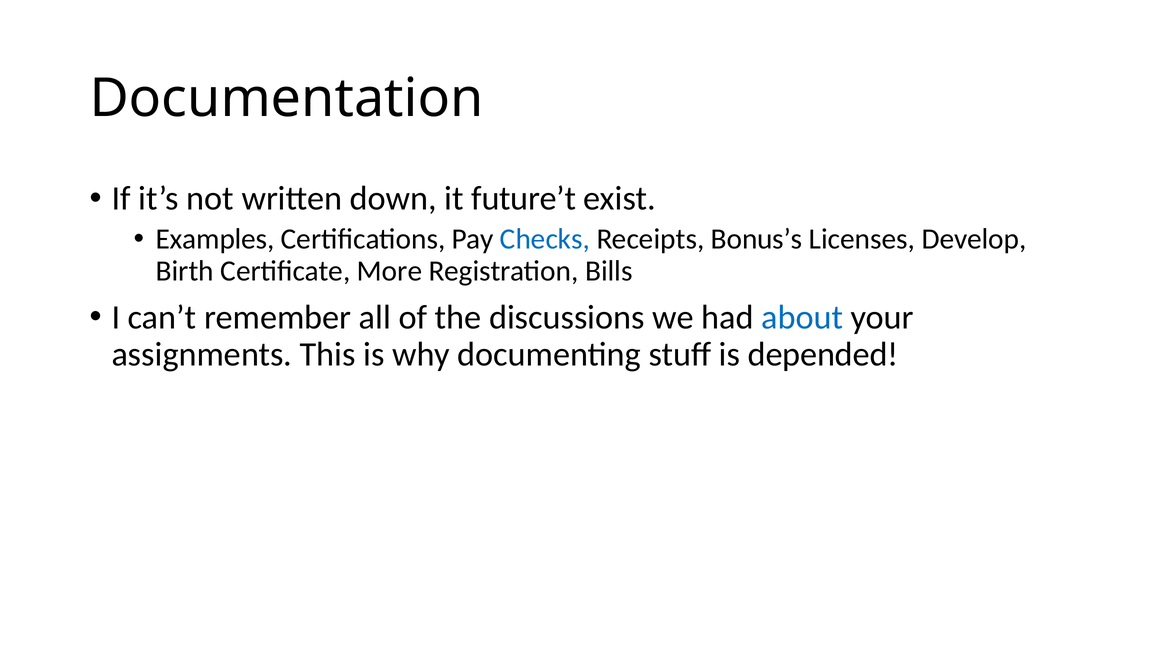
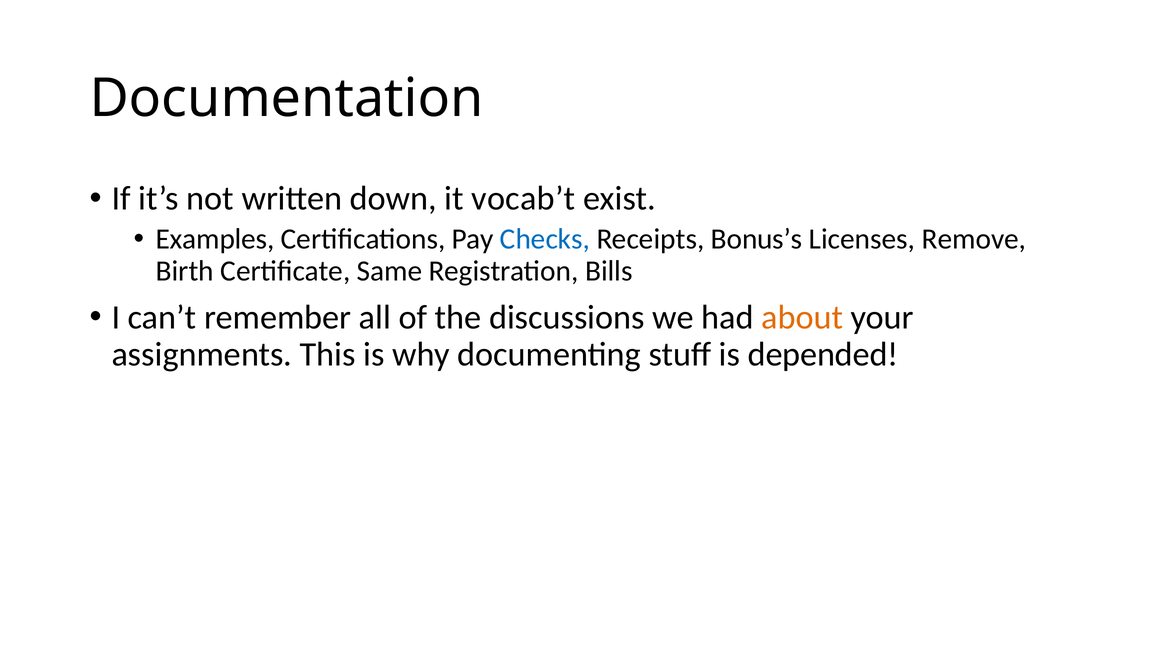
future’t: future’t -> vocab’t
Develop: Develop -> Remove
More: More -> Same
about colour: blue -> orange
